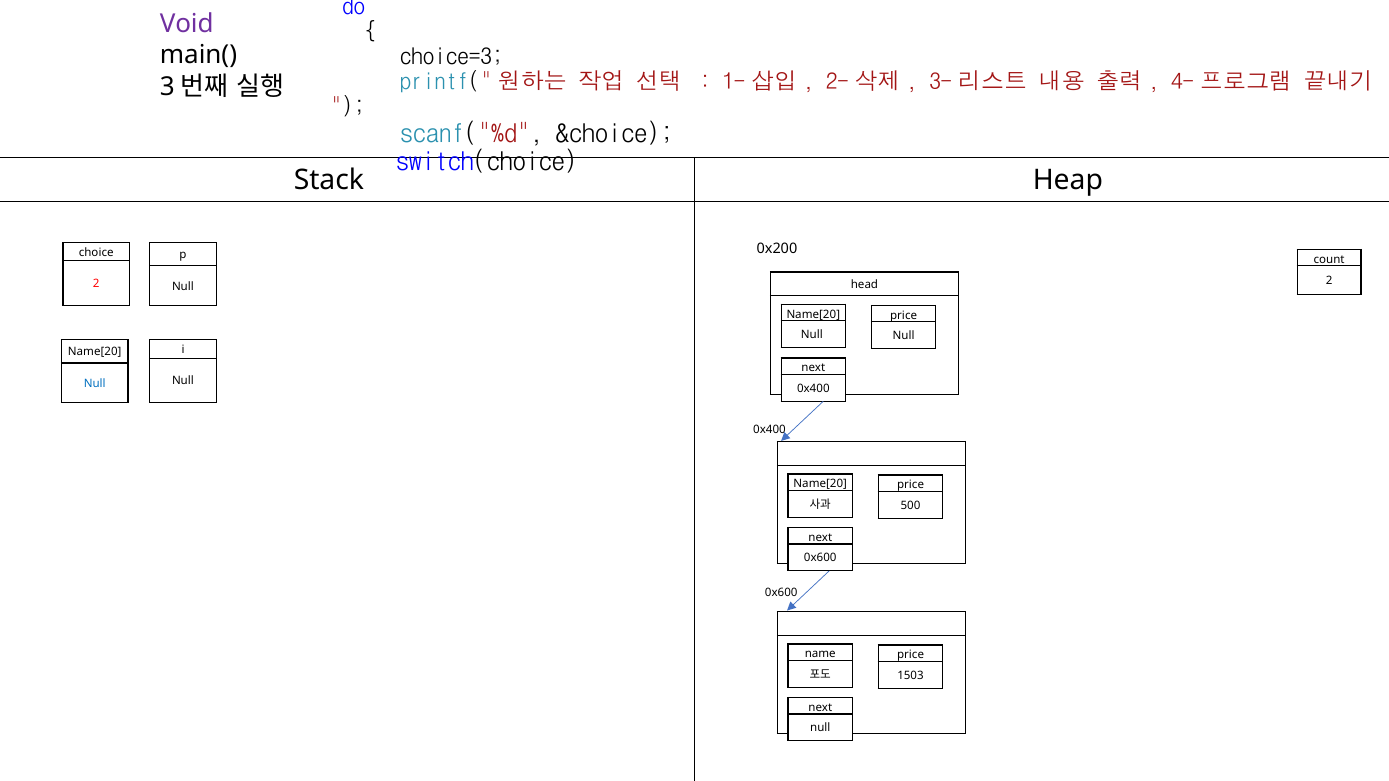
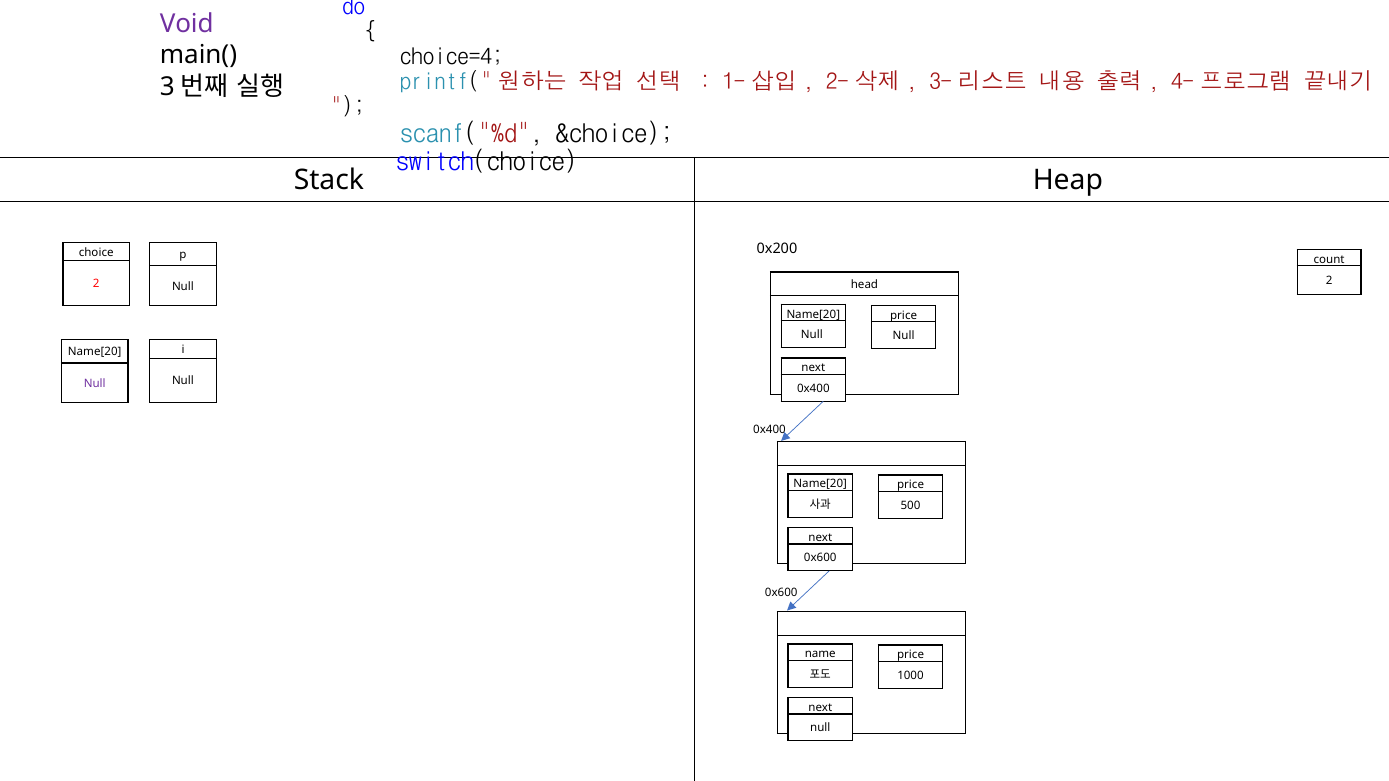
choice=3: choice=3 -> choice=4
Null at (95, 384) colour: blue -> purple
1503: 1503 -> 1000
